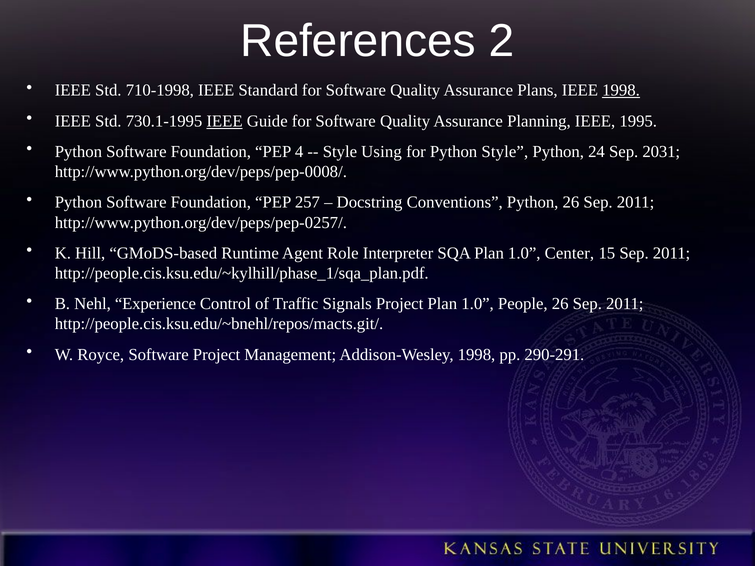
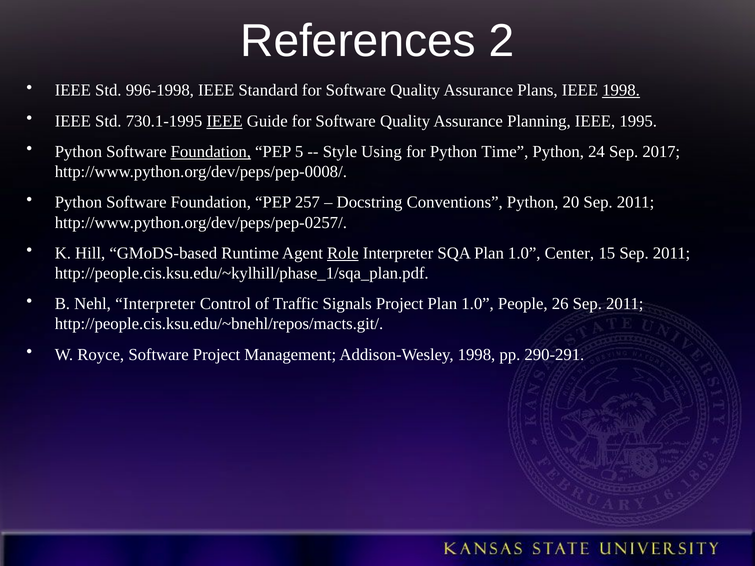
710-1998: 710-1998 -> 996-1998
Foundation at (211, 152) underline: none -> present
4: 4 -> 5
Python Style: Style -> Time
2031: 2031 -> 2017
Python 26: 26 -> 20
Role underline: none -> present
Nehl Experience: Experience -> Interpreter
